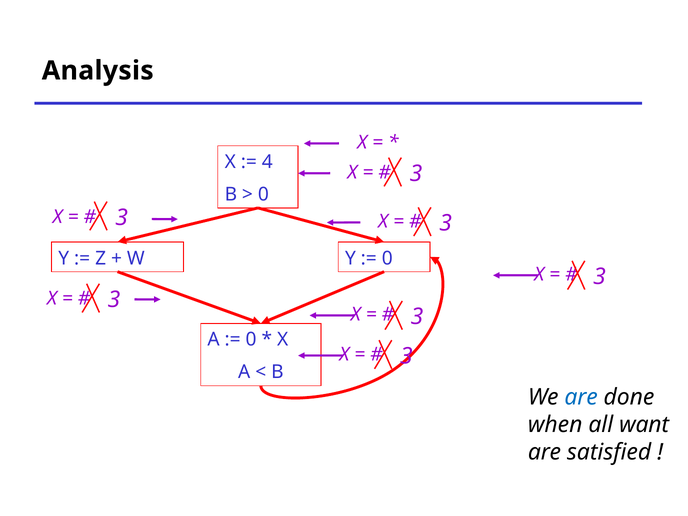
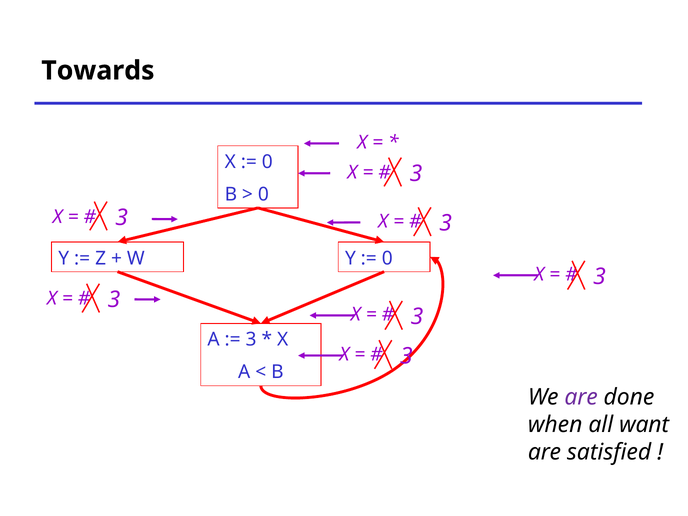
Analysis: Analysis -> Towards
4 at (267, 162): 4 -> 0
0 at (251, 340): 0 -> 3
are at (581, 397) colour: blue -> purple
